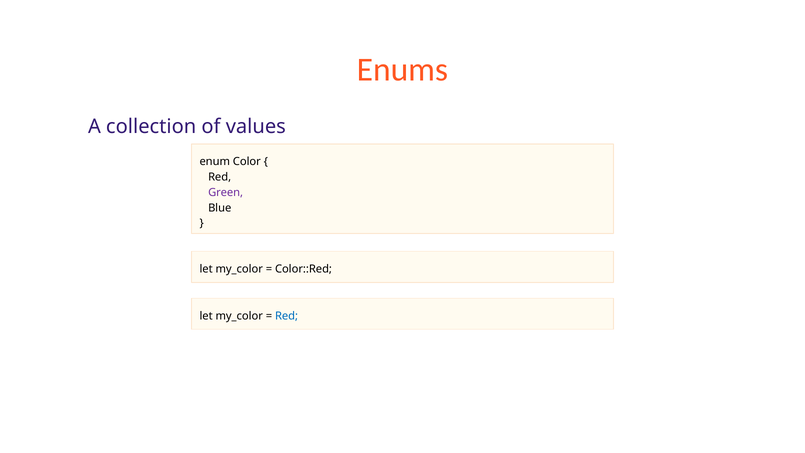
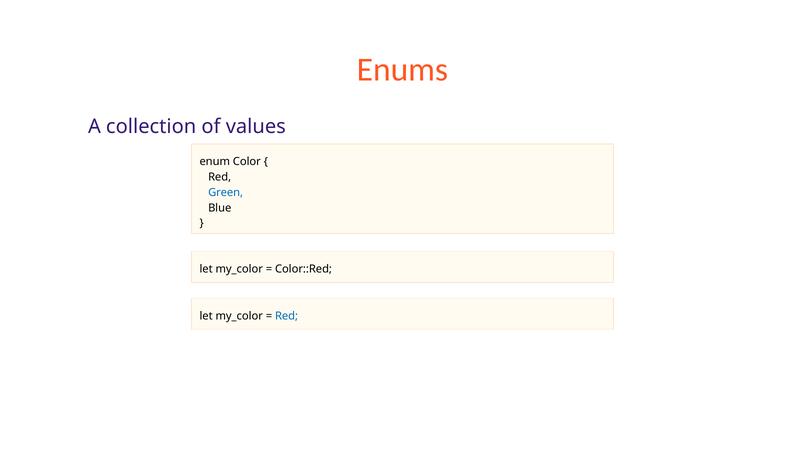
Green colour: purple -> blue
